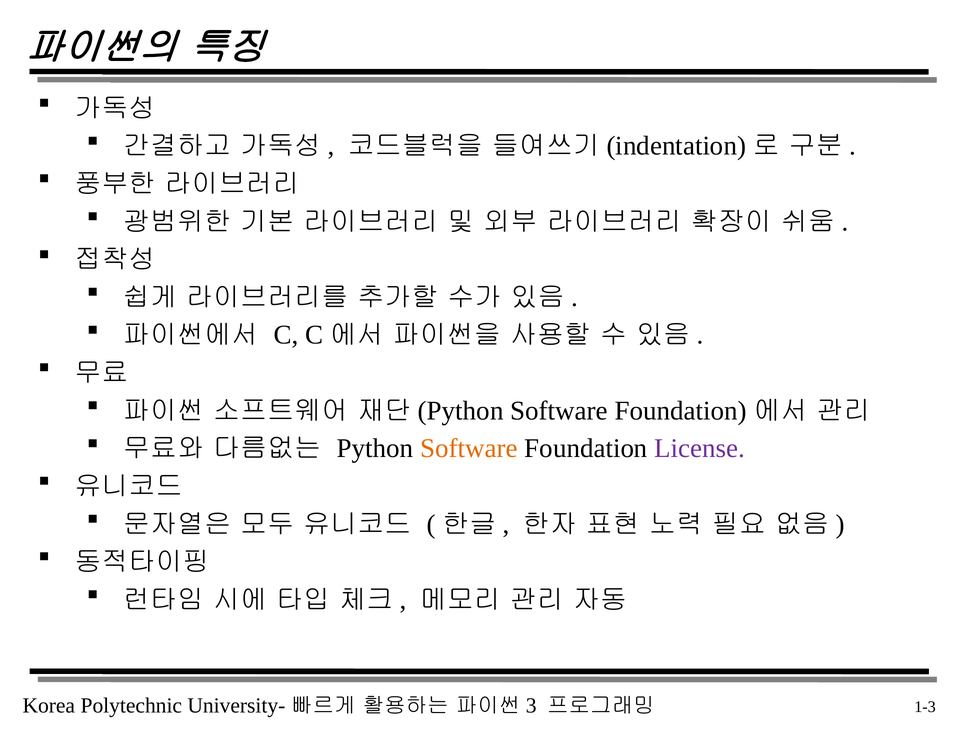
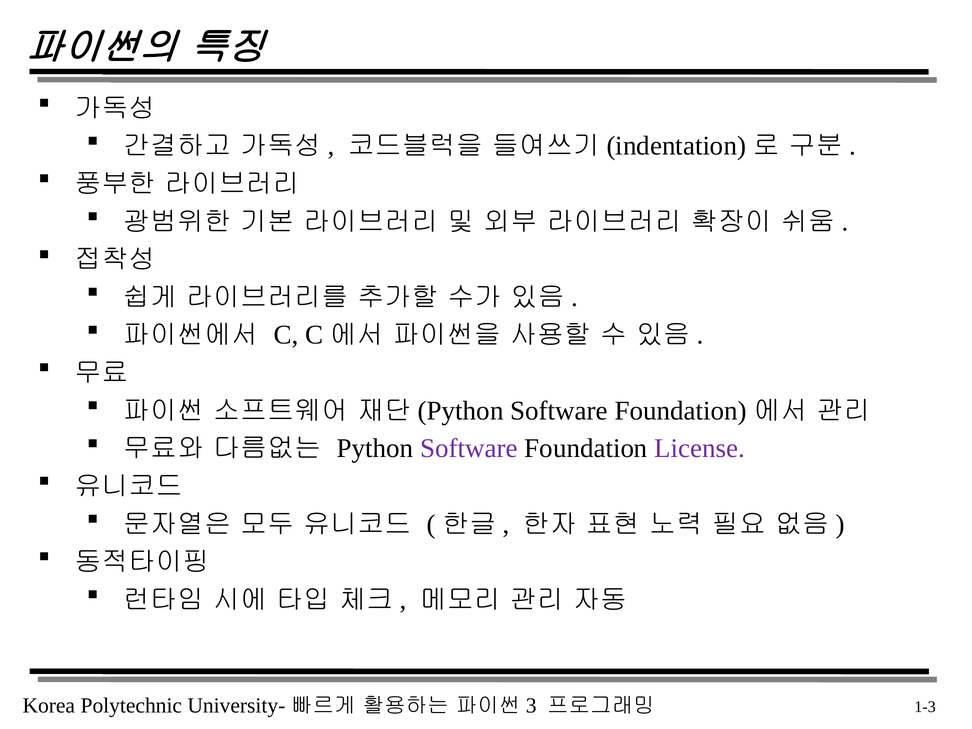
Software at (469, 448) colour: orange -> purple
